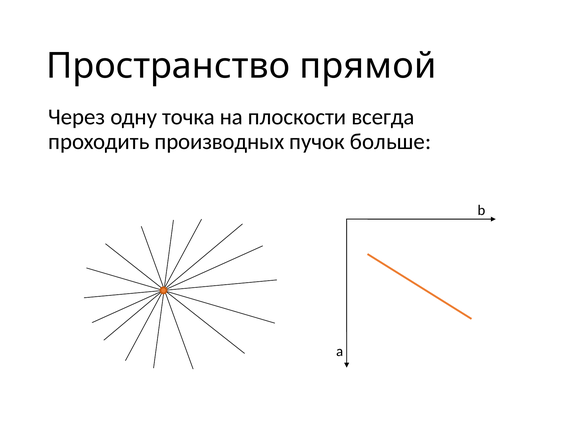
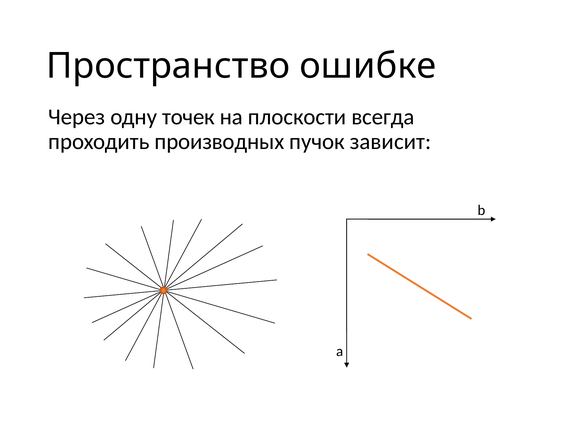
прямой: прямой -> ошибке
точка: точка -> точек
больше: больше -> зависит
